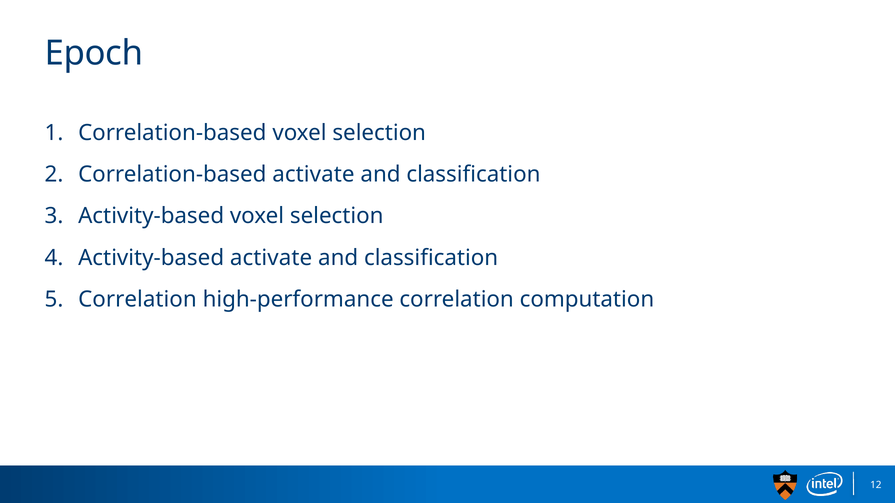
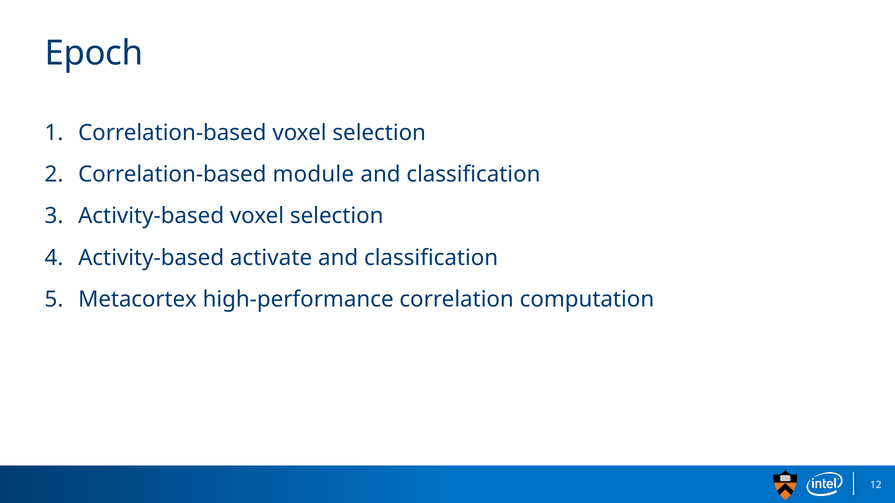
Correlation-based activate: activate -> module
Correlation at (137, 300): Correlation -> Metacortex
